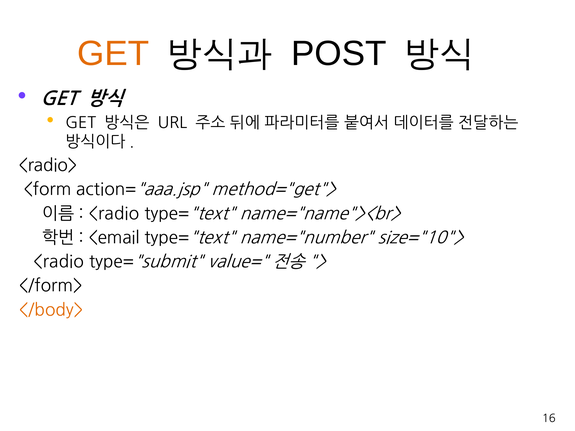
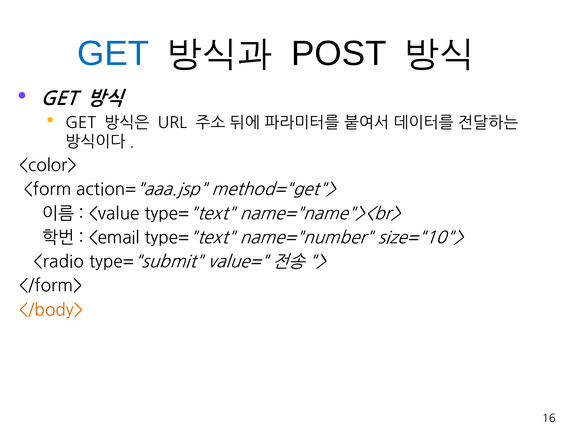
GET at (113, 54) colour: orange -> blue
<radio>: <radio> -> <color>
<radio at (114, 214): <radio -> <value
